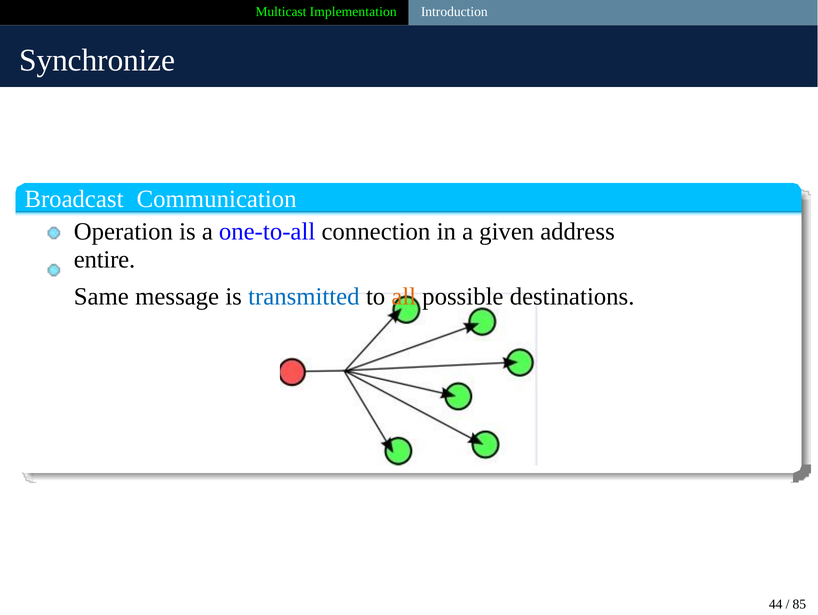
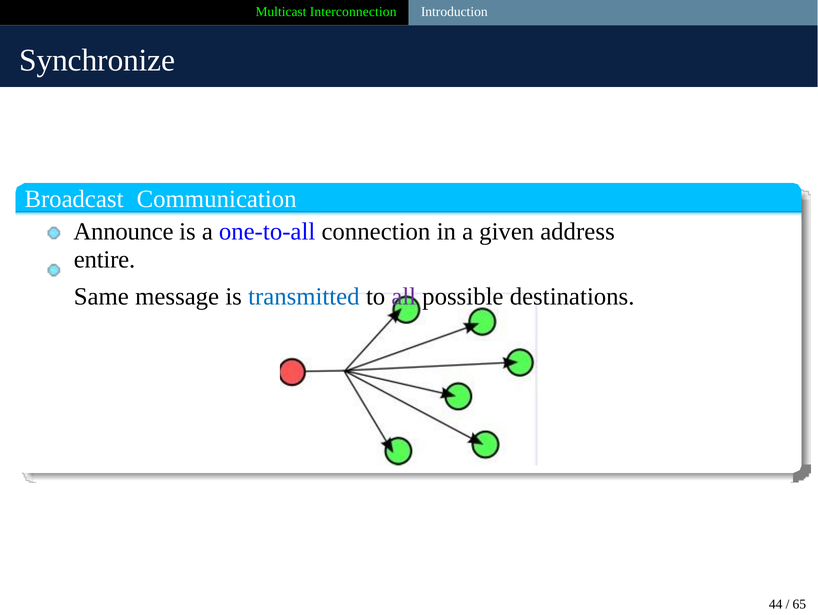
Implementation: Implementation -> Interconnection
Operation: Operation -> Announce
all colour: orange -> purple
85: 85 -> 65
